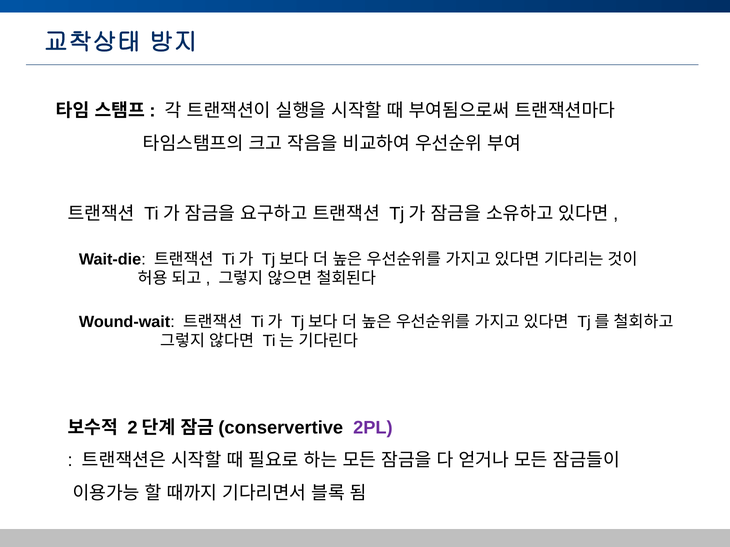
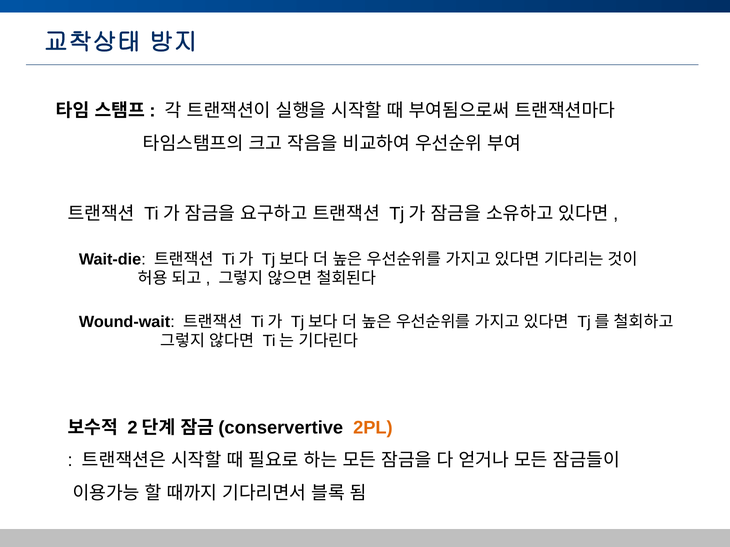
2PL colour: purple -> orange
